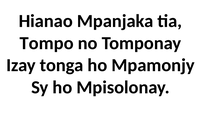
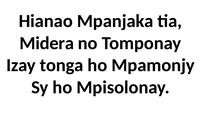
Tompo: Tompo -> Midera
